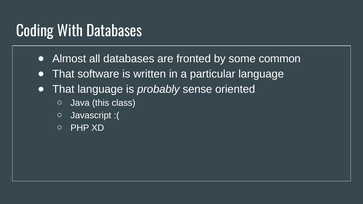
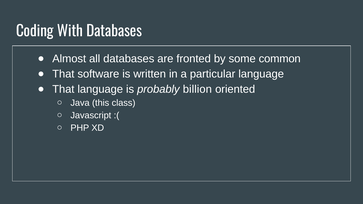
sense: sense -> billion
